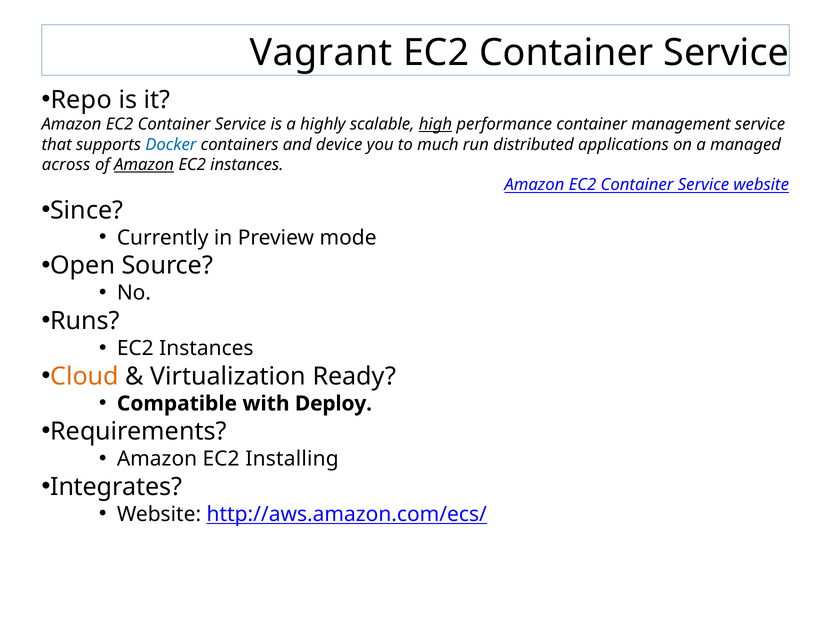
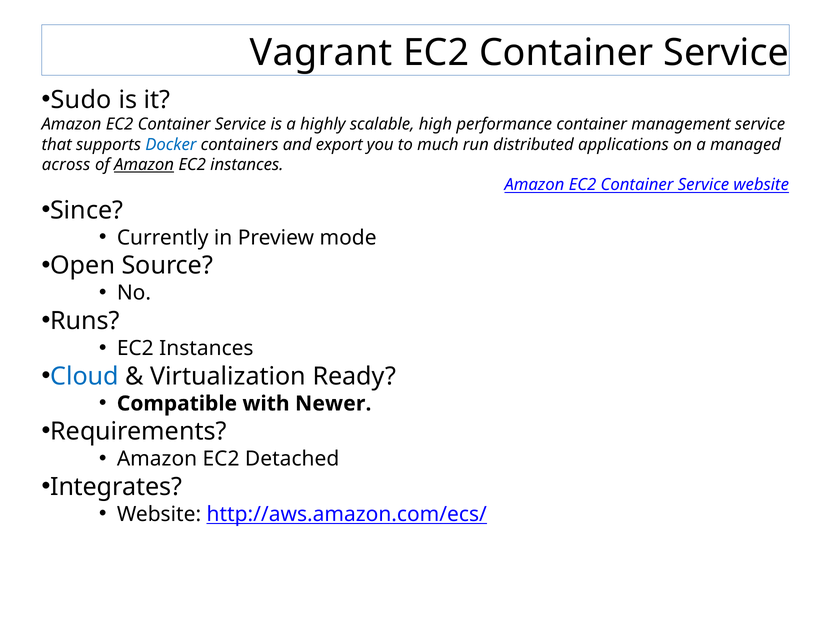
Repo: Repo -> Sudo
high underline: present -> none
device: device -> export
Cloud colour: orange -> blue
Deploy: Deploy -> Newer
Installing: Installing -> Detached
